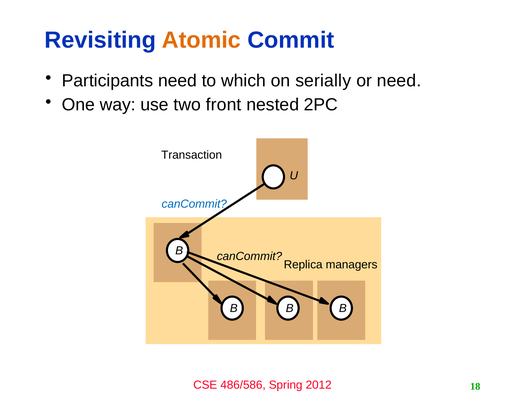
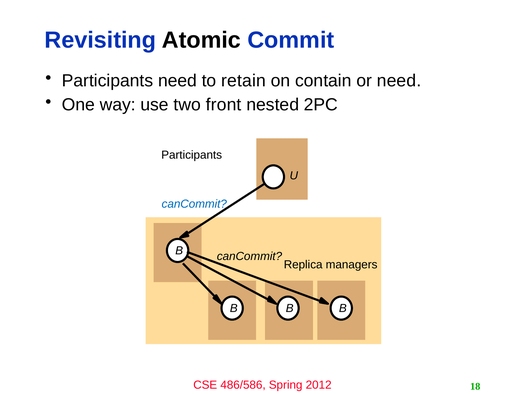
Atomic colour: orange -> black
which: which -> retain
serially: serially -> contain
Transaction at (192, 155): Transaction -> Participants
